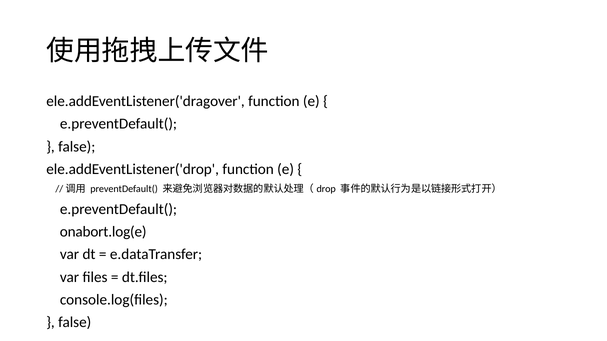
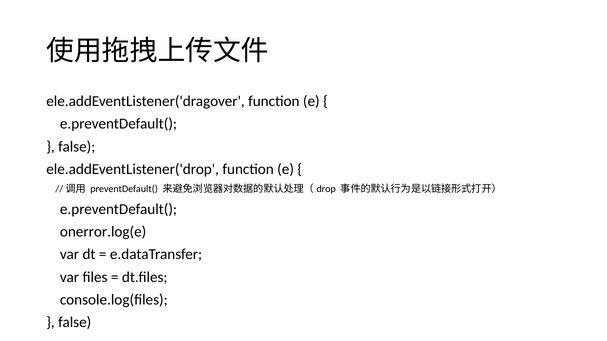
onabort.log(e: onabort.log(e -> onerror.log(e
